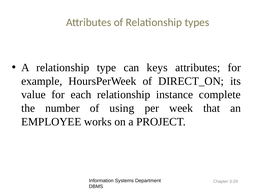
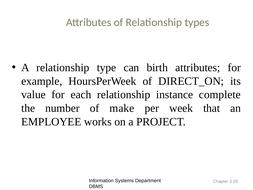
keys: keys -> birth
using: using -> make
